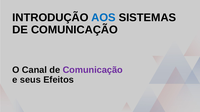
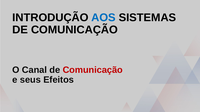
Comunicação at (93, 70) colour: purple -> red
